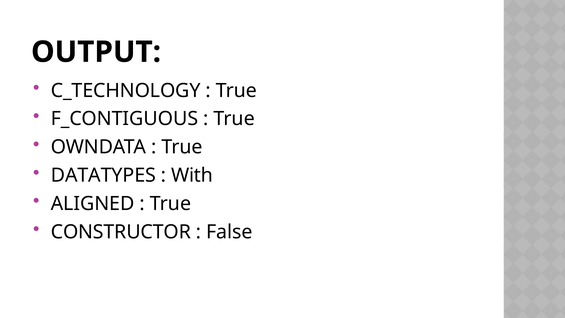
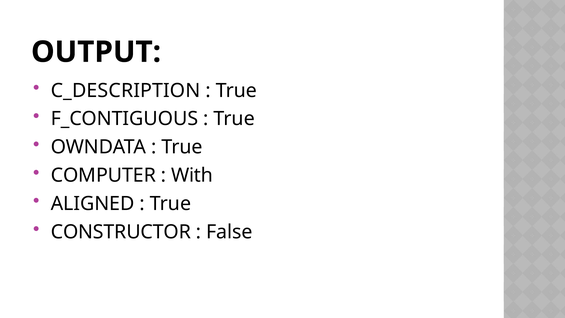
C_TECHNOLOGY: C_TECHNOLOGY -> C_DESCRIPTION
DATATYPES: DATATYPES -> COMPUTER
